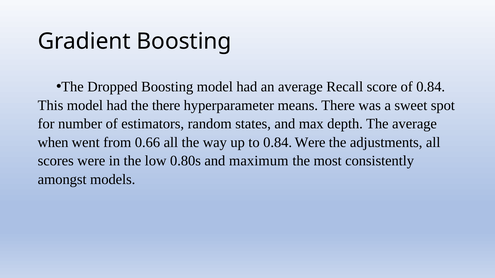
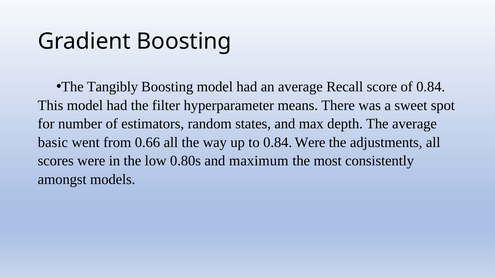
Dropped: Dropped -> Tangibly
the there: there -> filter
when: when -> basic
